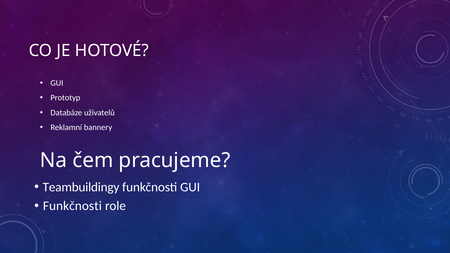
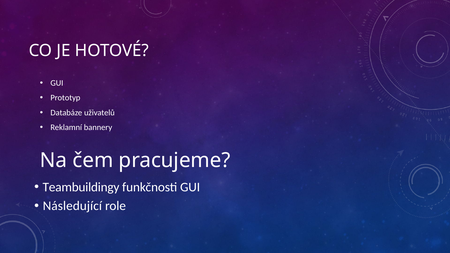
Funkčnosti at (72, 206): Funkčnosti -> Následující
